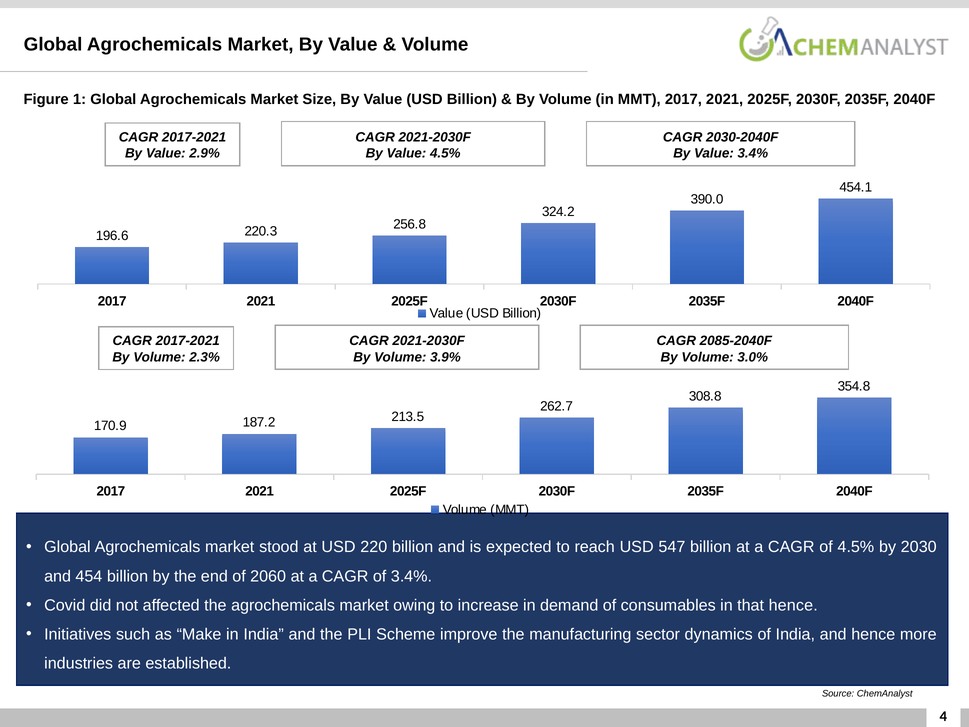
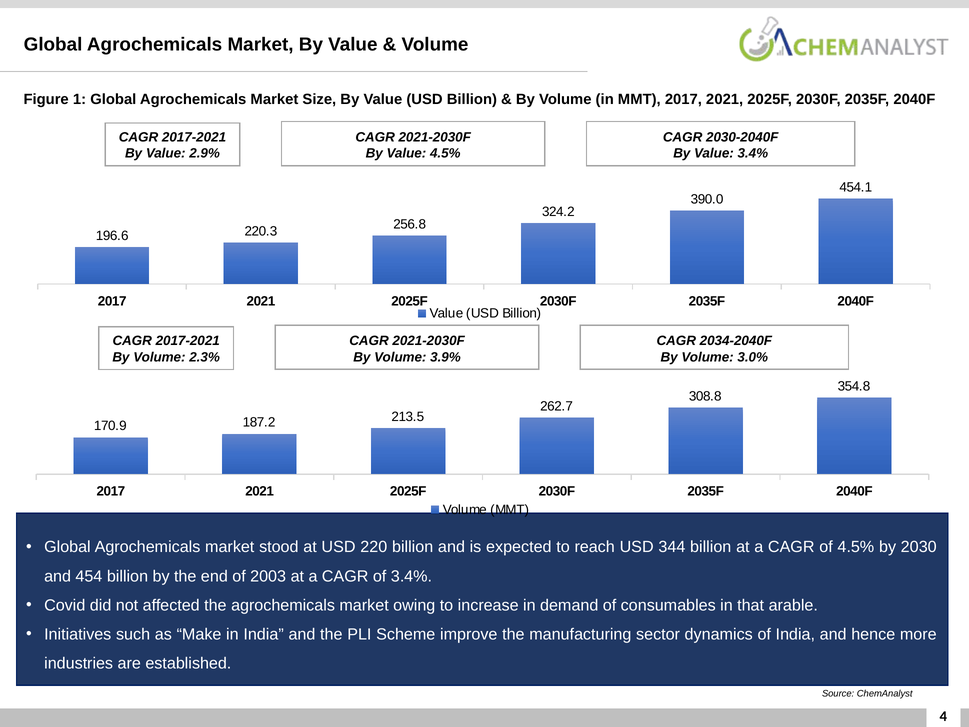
2085-2040F: 2085-2040F -> 2034-2040F
547: 547 -> 344
2060: 2060 -> 2003
that hence: hence -> arable
